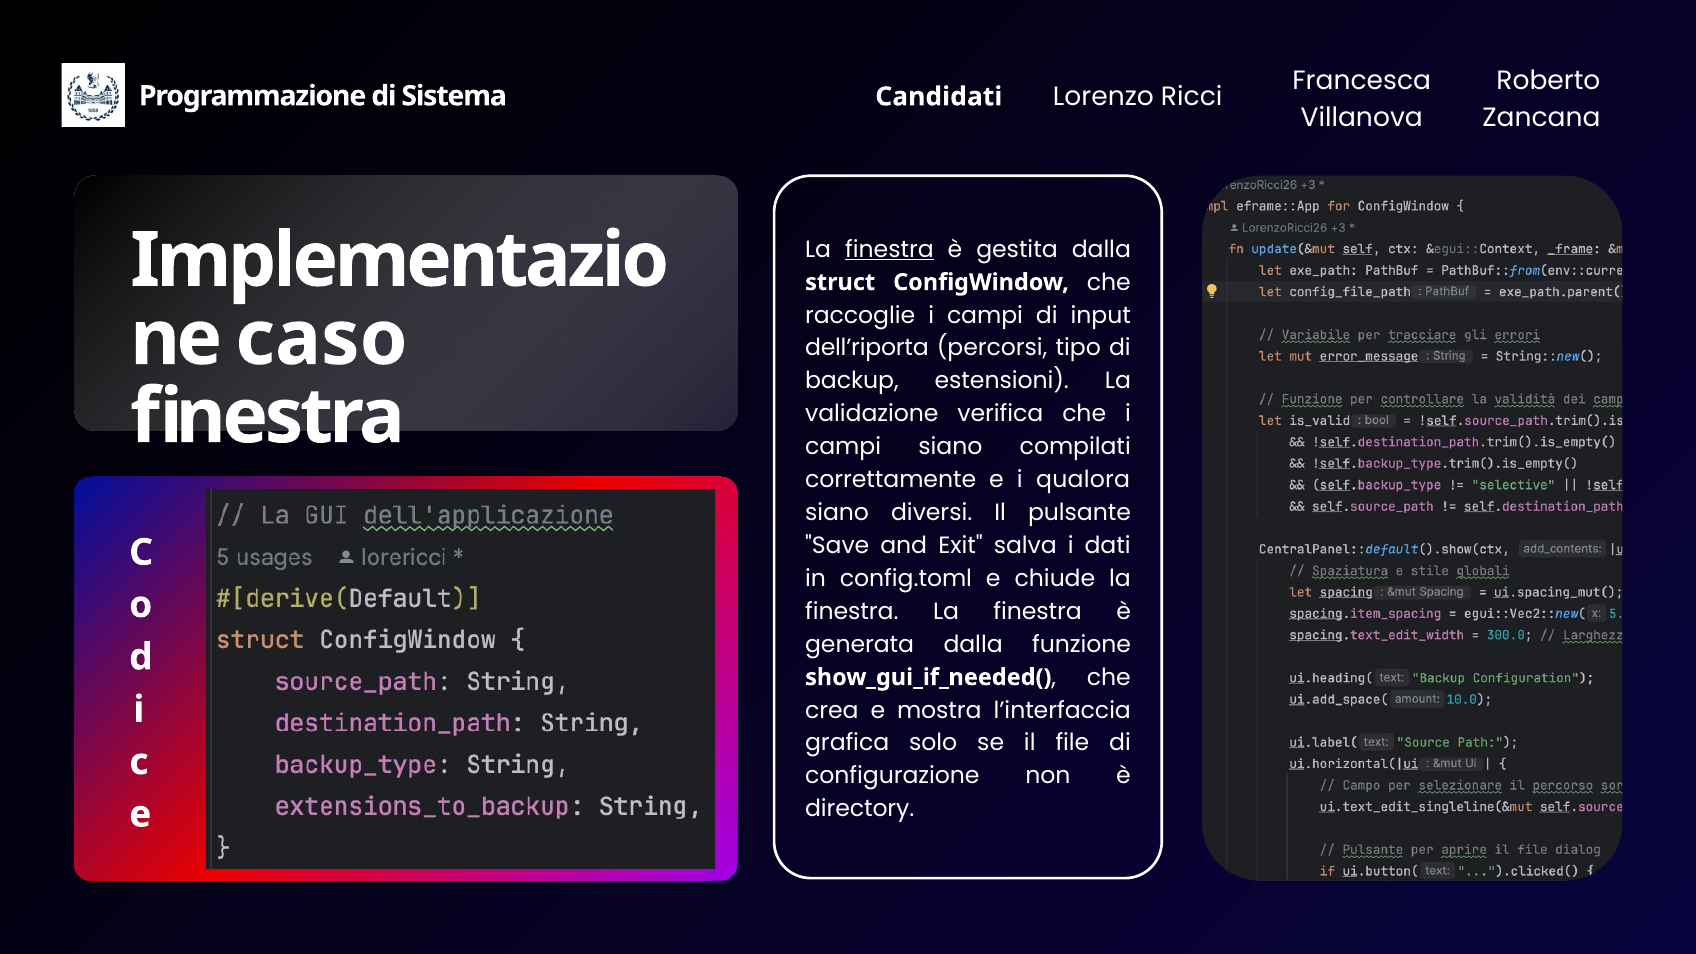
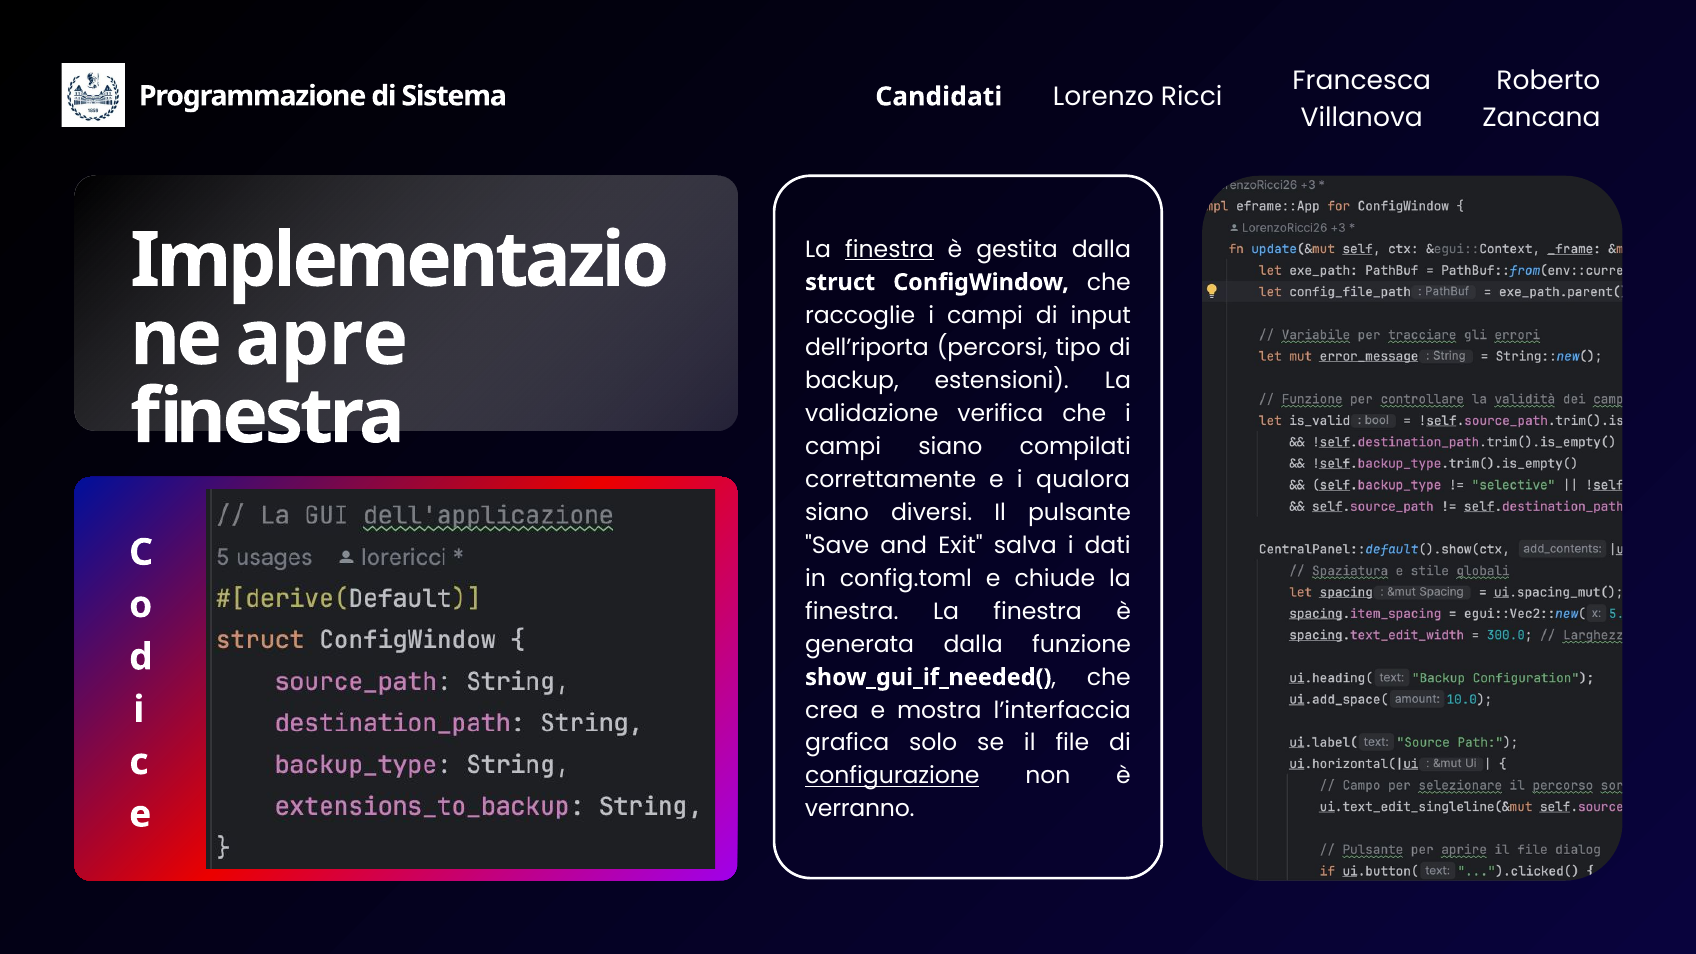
caso: caso -> apre
configurazione underline: none -> present
directory: directory -> verranno
